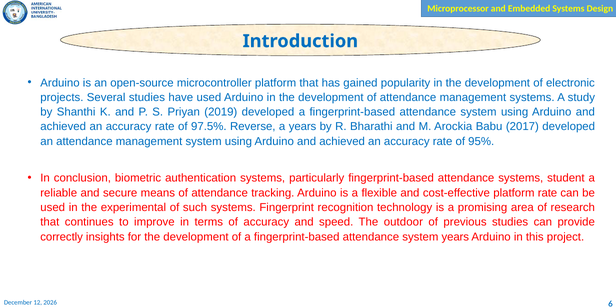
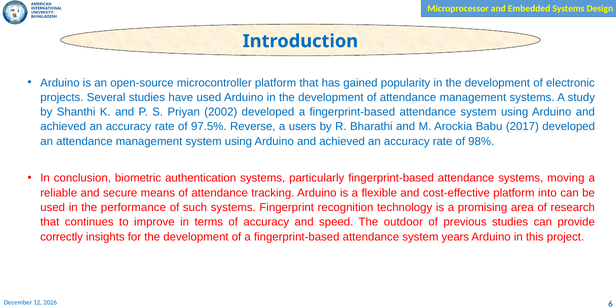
2019: 2019 -> 2002
a years: years -> users
95%: 95% -> 98%
student: student -> moving
platform rate: rate -> into
experimental: experimental -> performance
